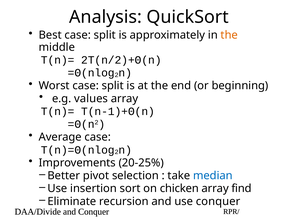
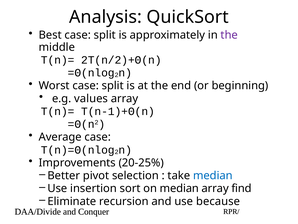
the at (229, 35) colour: orange -> purple
on chicken: chicken -> median
use conquer: conquer -> because
